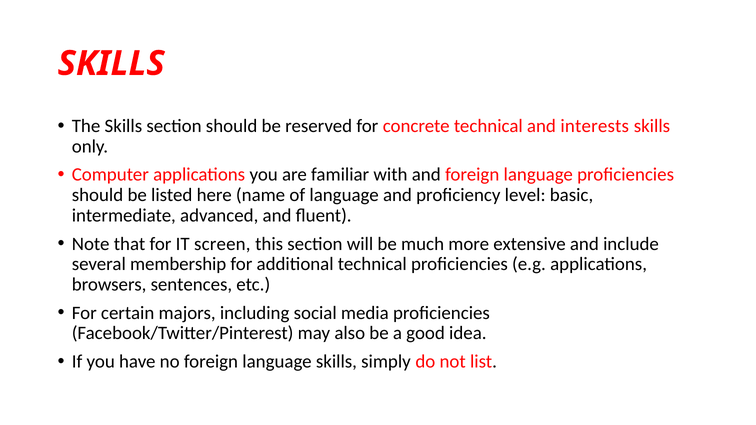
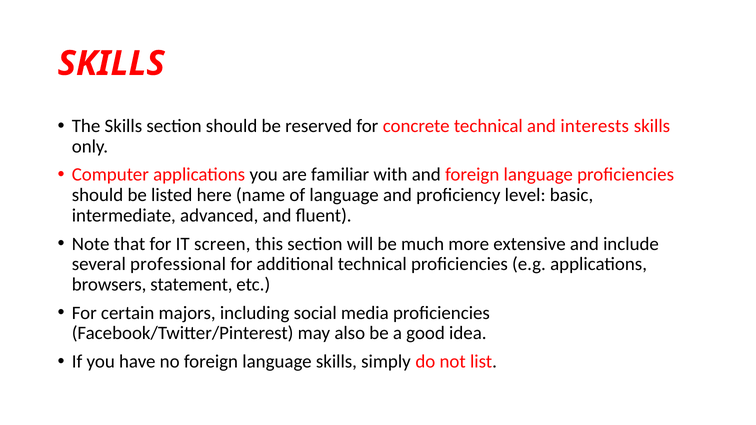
membership: membership -> professional
sentences: sentences -> statement
